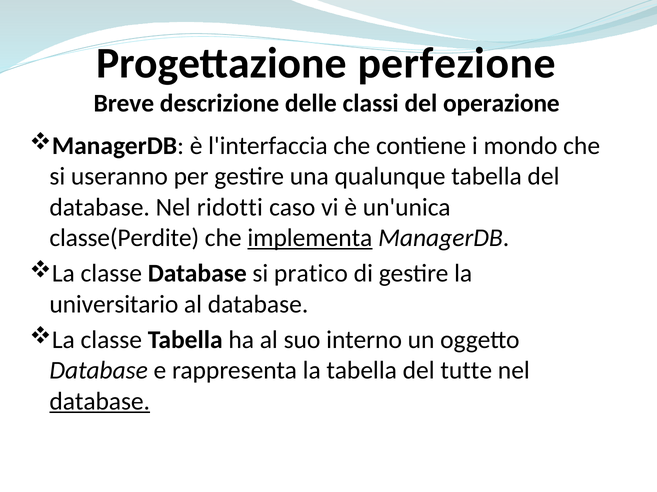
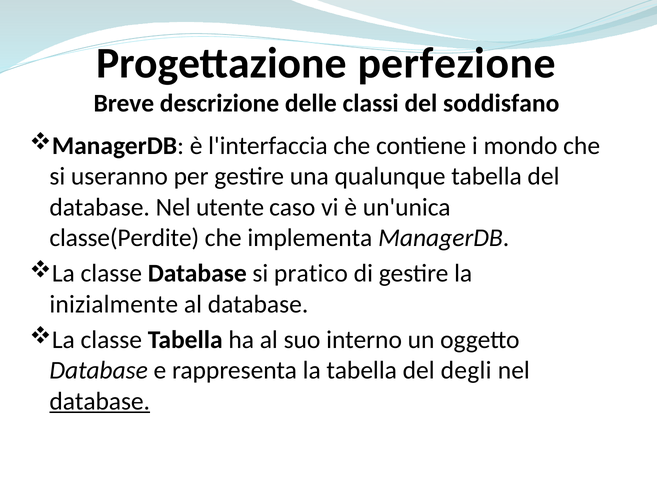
operazione: operazione -> soddisfano
ridotti: ridotti -> utente
implementa underline: present -> none
universitario: universitario -> inizialmente
tutte: tutte -> degli
